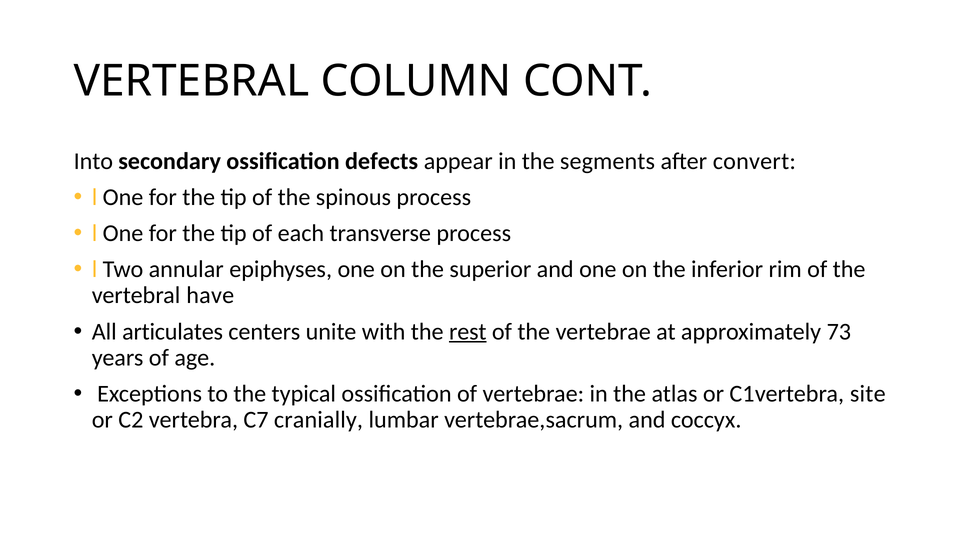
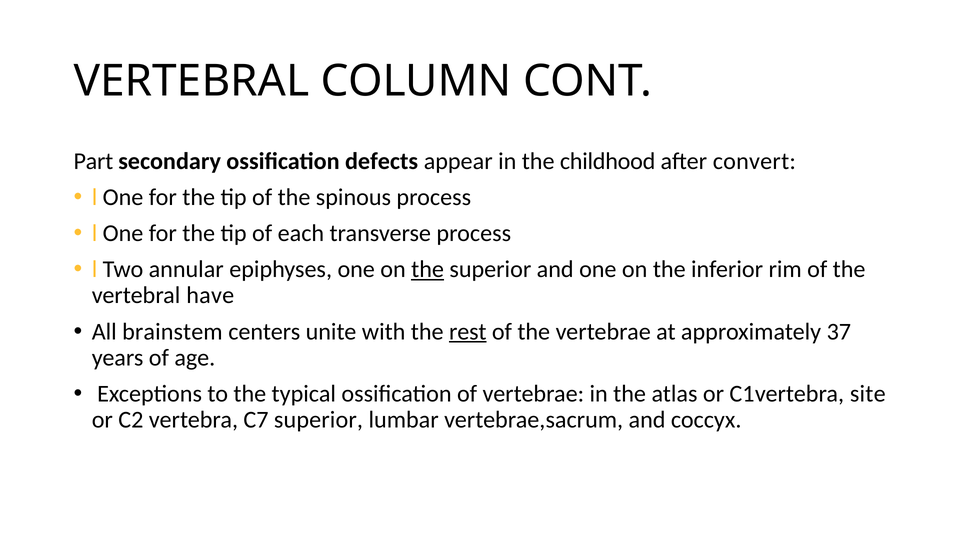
Into: Into -> Part
segments: segments -> childhood
the at (428, 270) underline: none -> present
articulates: articulates -> brainstem
73: 73 -> 37
C7 cranially: cranially -> superior
